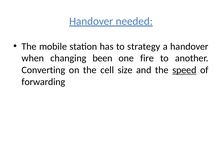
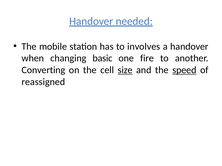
strategy: strategy -> involves
been: been -> basic
size underline: none -> present
forwarding: forwarding -> reassigned
